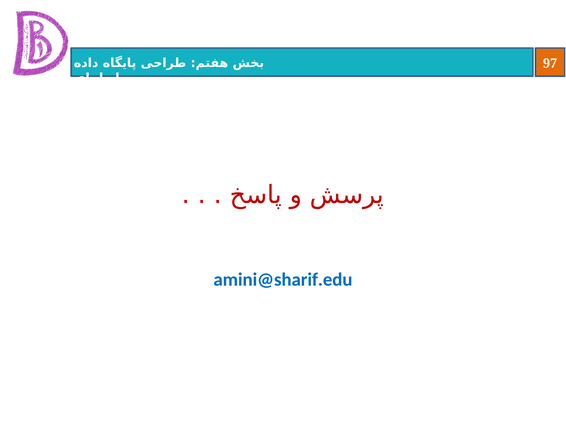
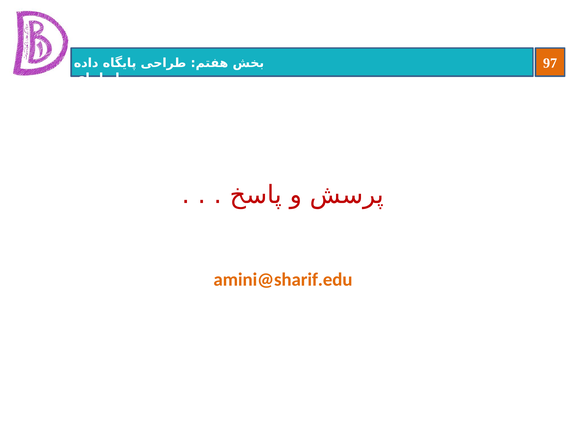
amini@sharif.edu colour: blue -> orange
